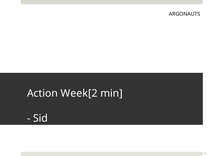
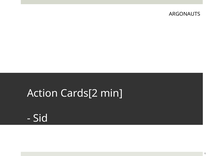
Week[2: Week[2 -> Cards[2
